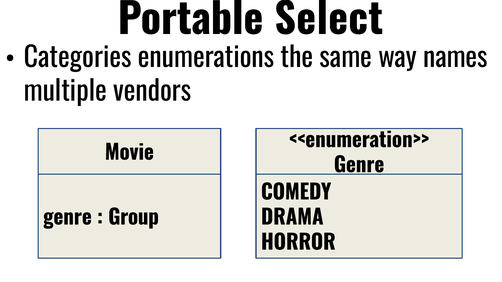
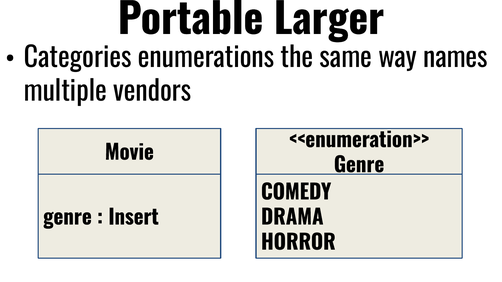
Select: Select -> Larger
Group: Group -> Insert
